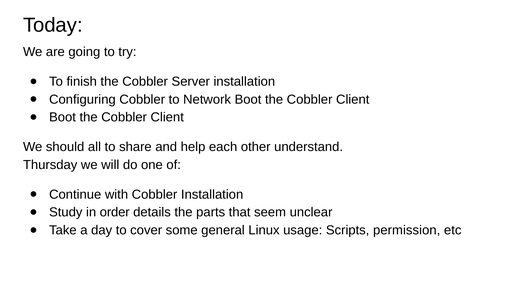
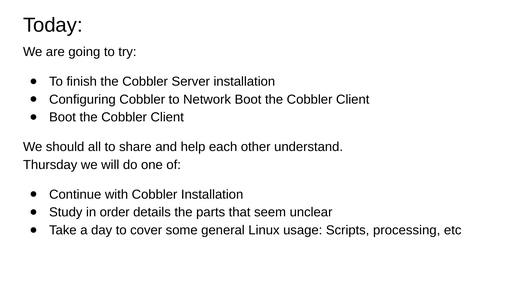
permission: permission -> processing
